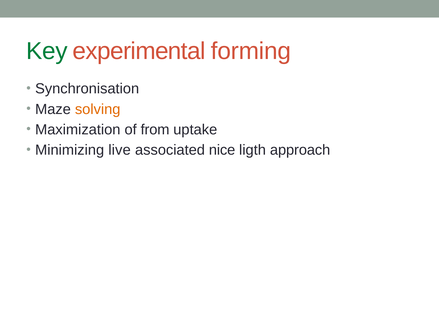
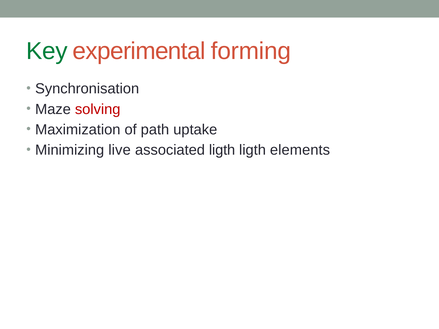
solving colour: orange -> red
from: from -> path
associated nice: nice -> ligth
approach: approach -> elements
